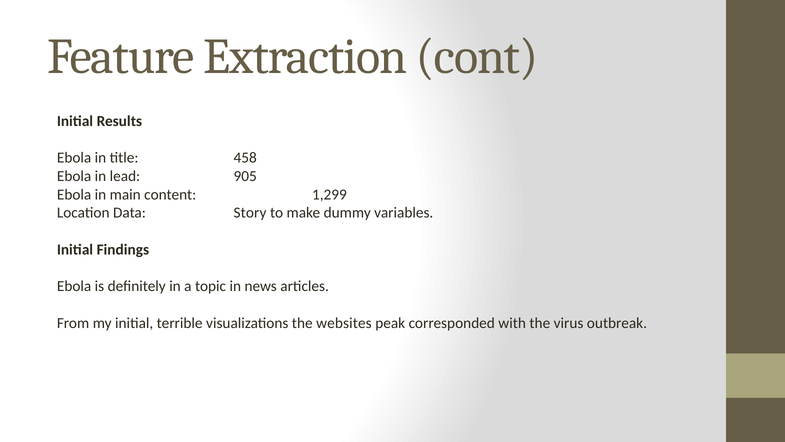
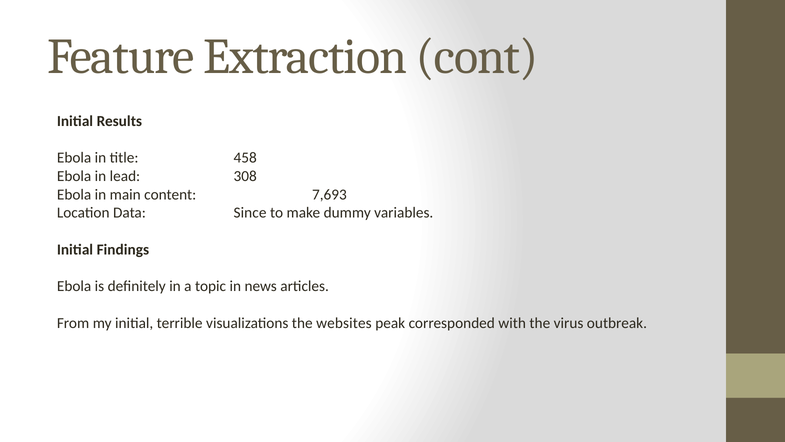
905: 905 -> 308
1,299: 1,299 -> 7,693
Story: Story -> Since
